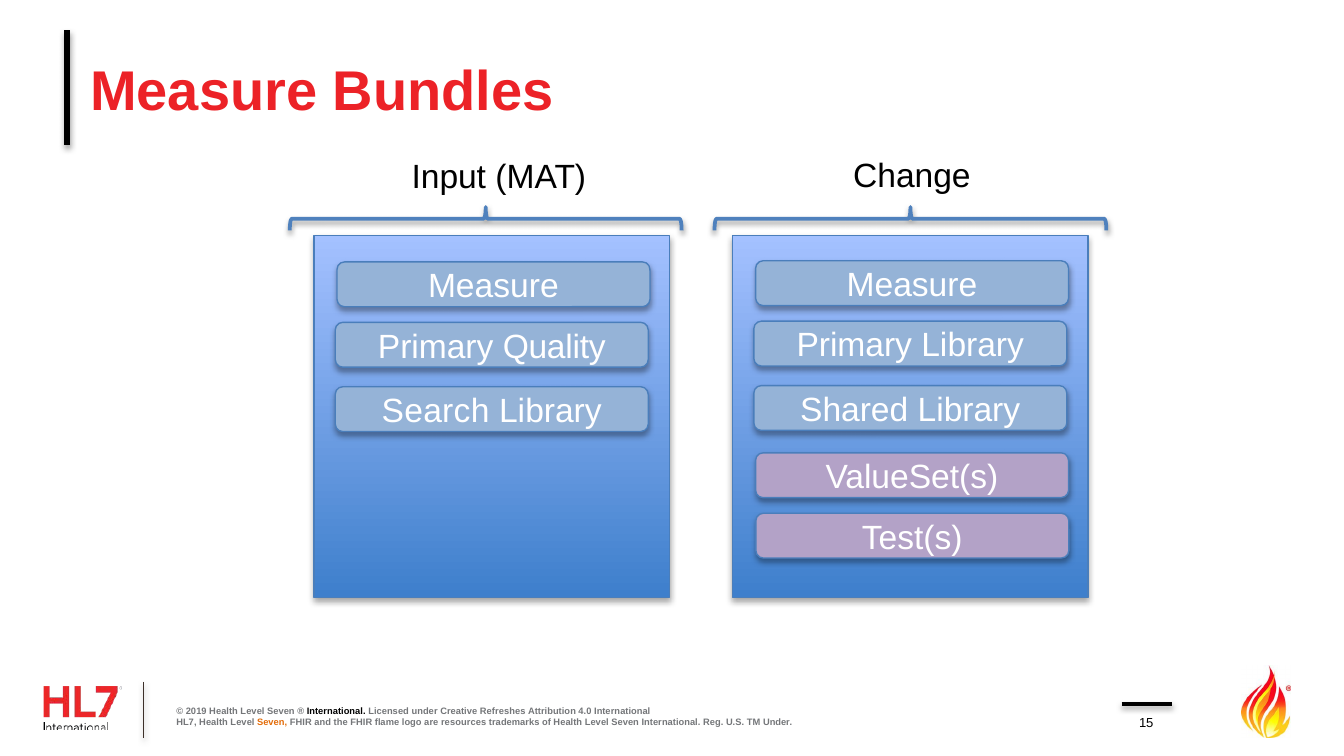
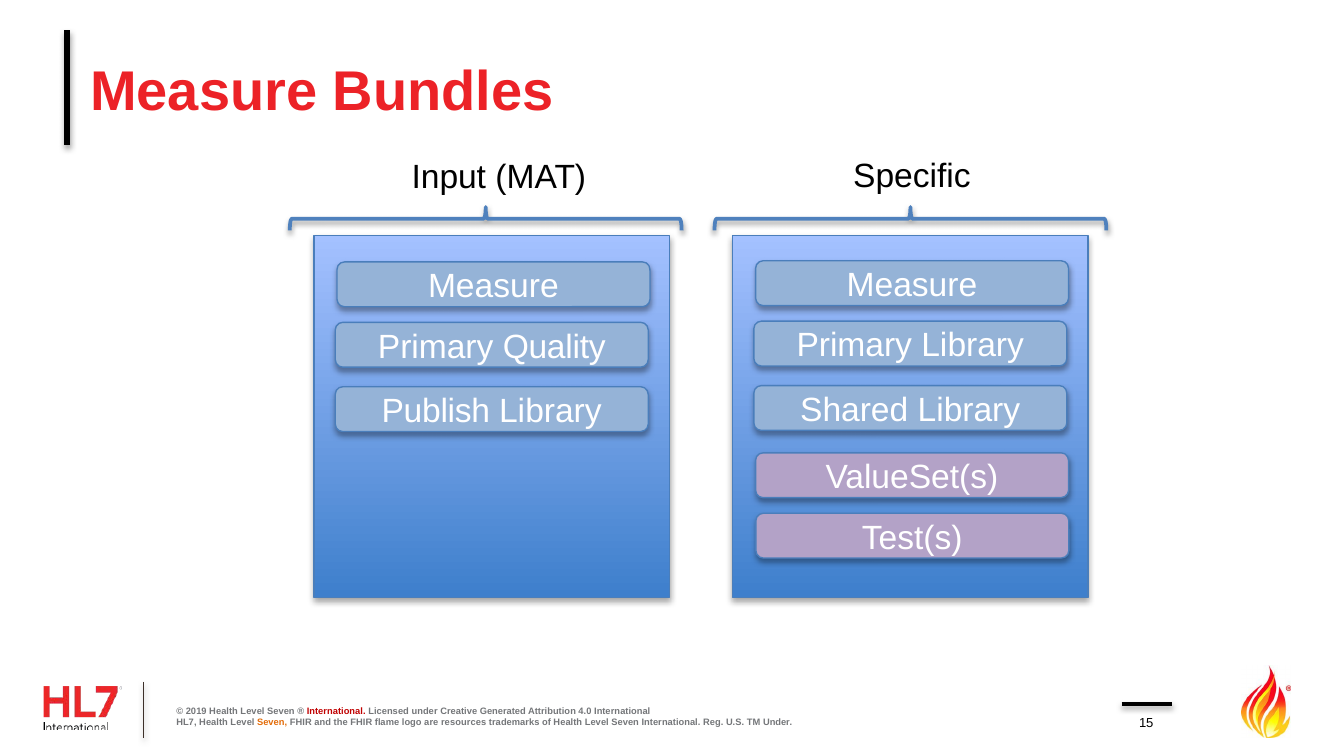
Change: Change -> Specific
Search: Search -> Publish
International at (336, 712) colour: black -> red
Refreshes: Refreshes -> Generated
